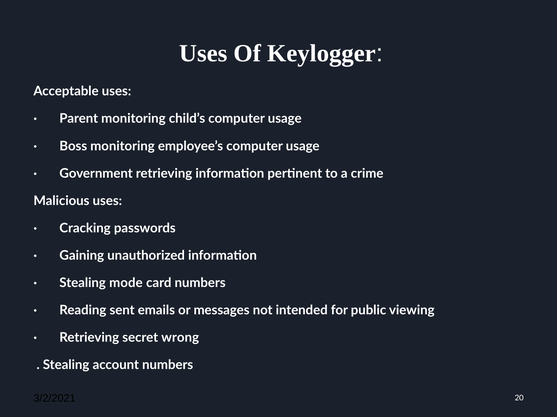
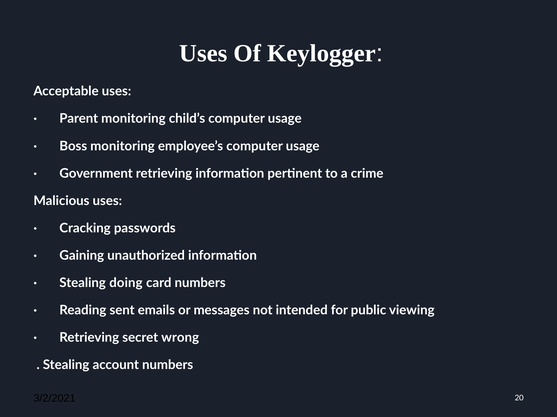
mode: mode -> doing
